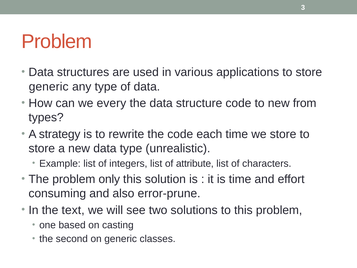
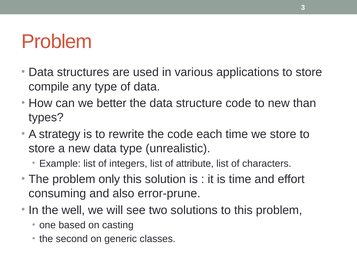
generic at (49, 87): generic -> compile
every: every -> better
from: from -> than
text: text -> well
